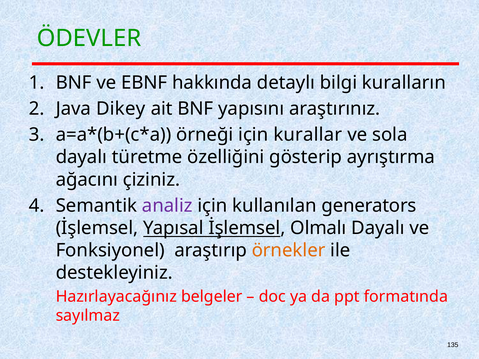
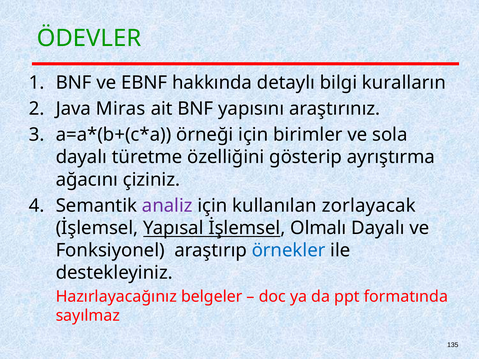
Dikey: Dikey -> Miras
kurallar: kurallar -> birimler
generators: generators -> zorlayacak
örnekler colour: orange -> blue
